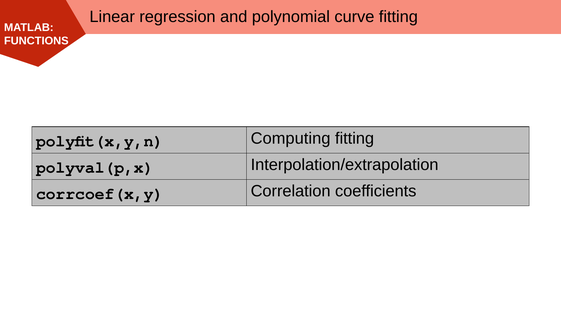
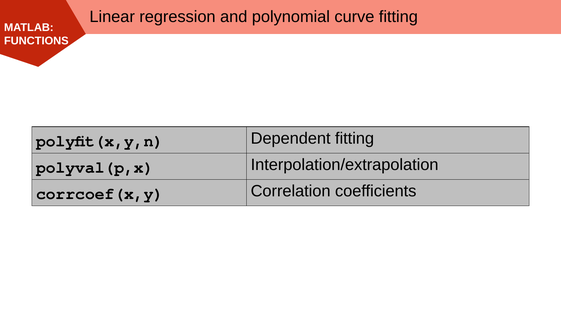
Computing: Computing -> Dependent
